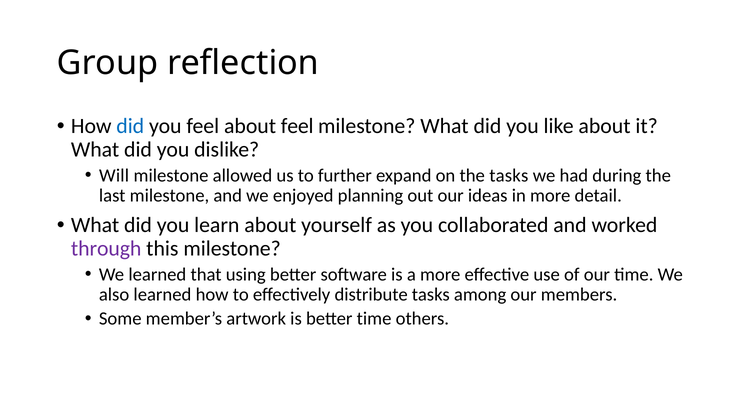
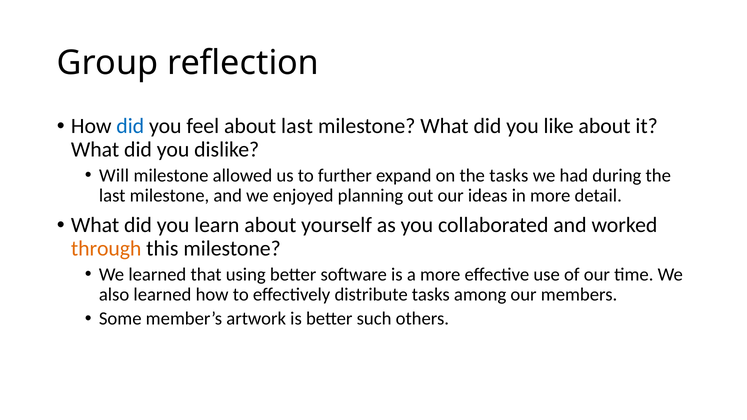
about feel: feel -> last
through colour: purple -> orange
better time: time -> such
